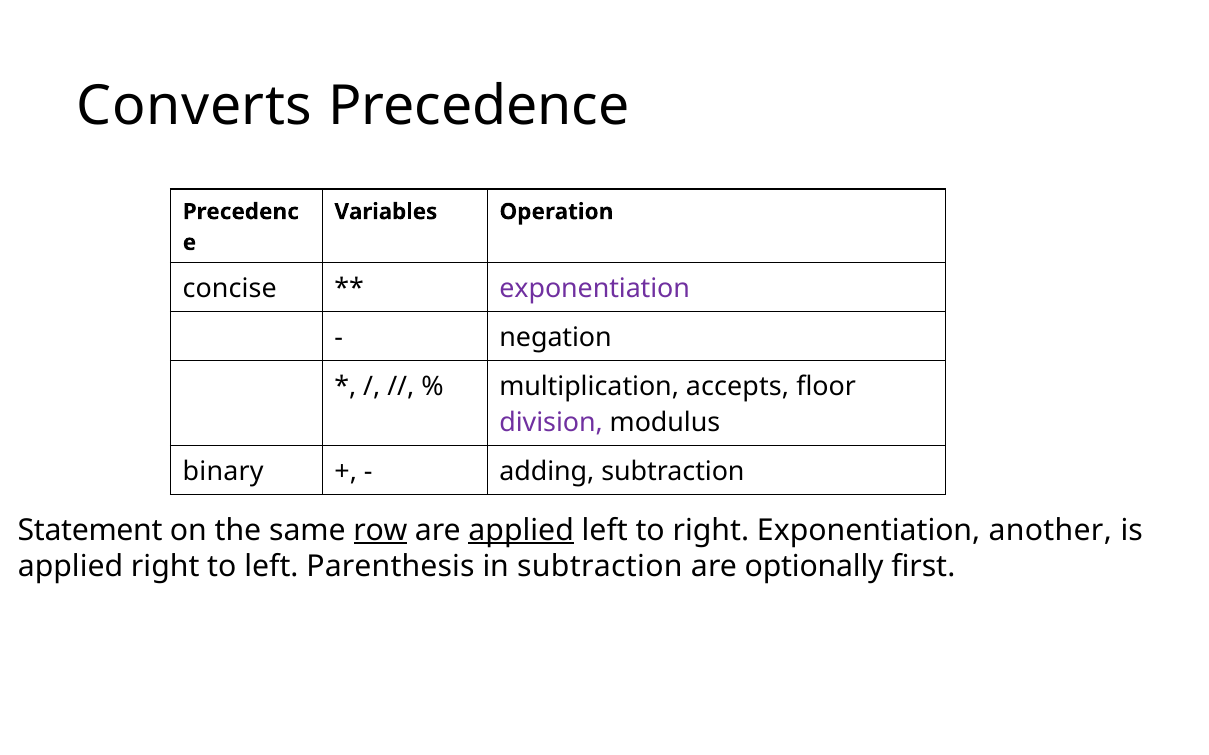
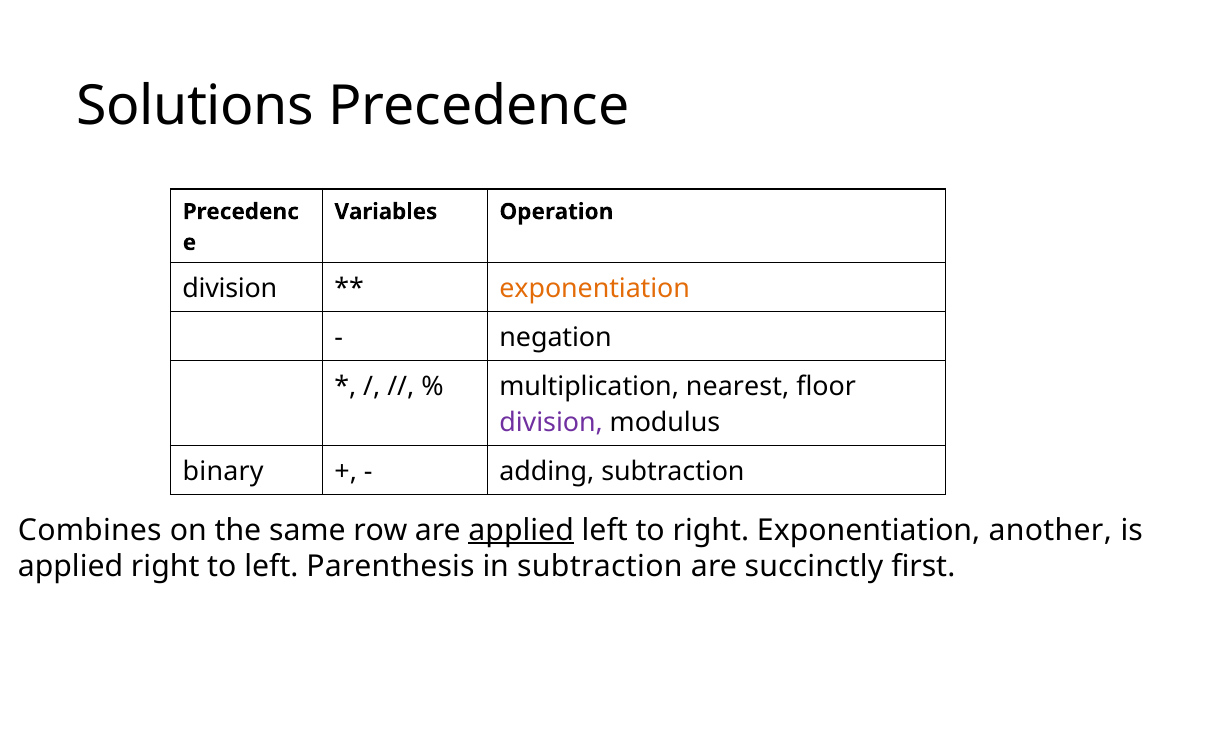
Converts: Converts -> Solutions
concise at (230, 289): concise -> division
exponentiation at (595, 289) colour: purple -> orange
accepts: accepts -> nearest
Statement: Statement -> Combines
row underline: present -> none
optionally: optionally -> succinctly
